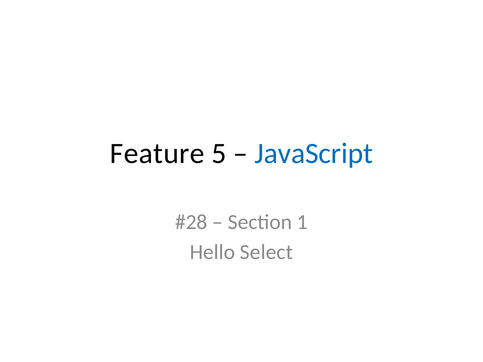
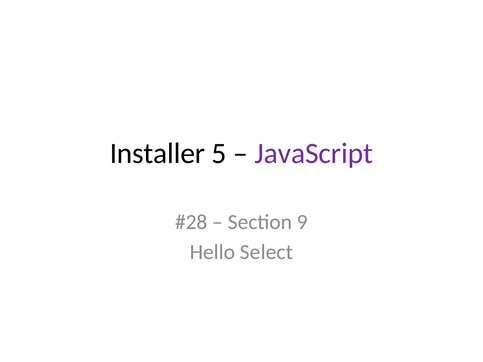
Feature: Feature -> Installer
JavaScript colour: blue -> purple
1: 1 -> 9
